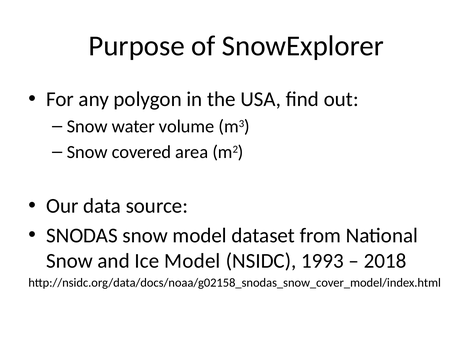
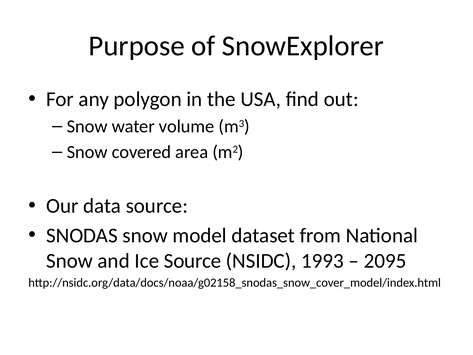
Ice Model: Model -> Source
2018: 2018 -> 2095
